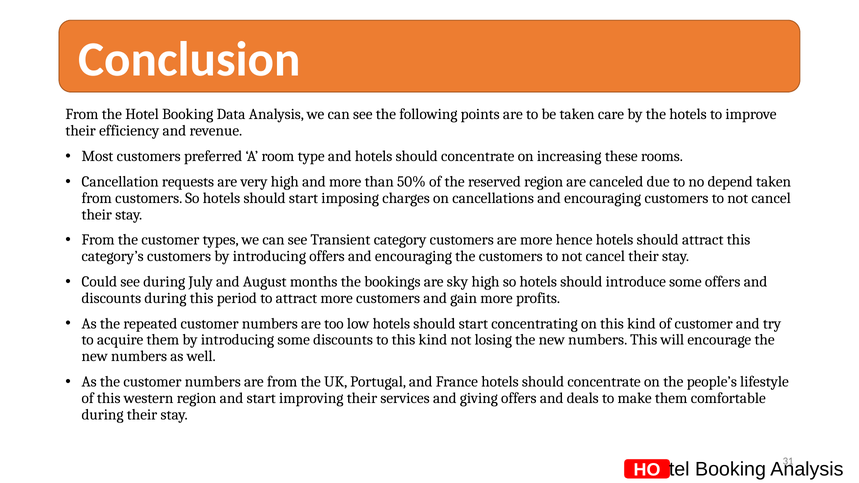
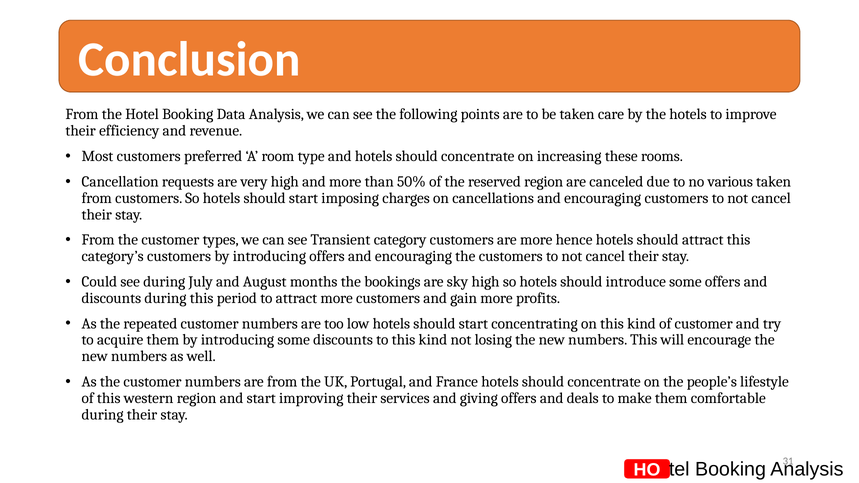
depend: depend -> various
